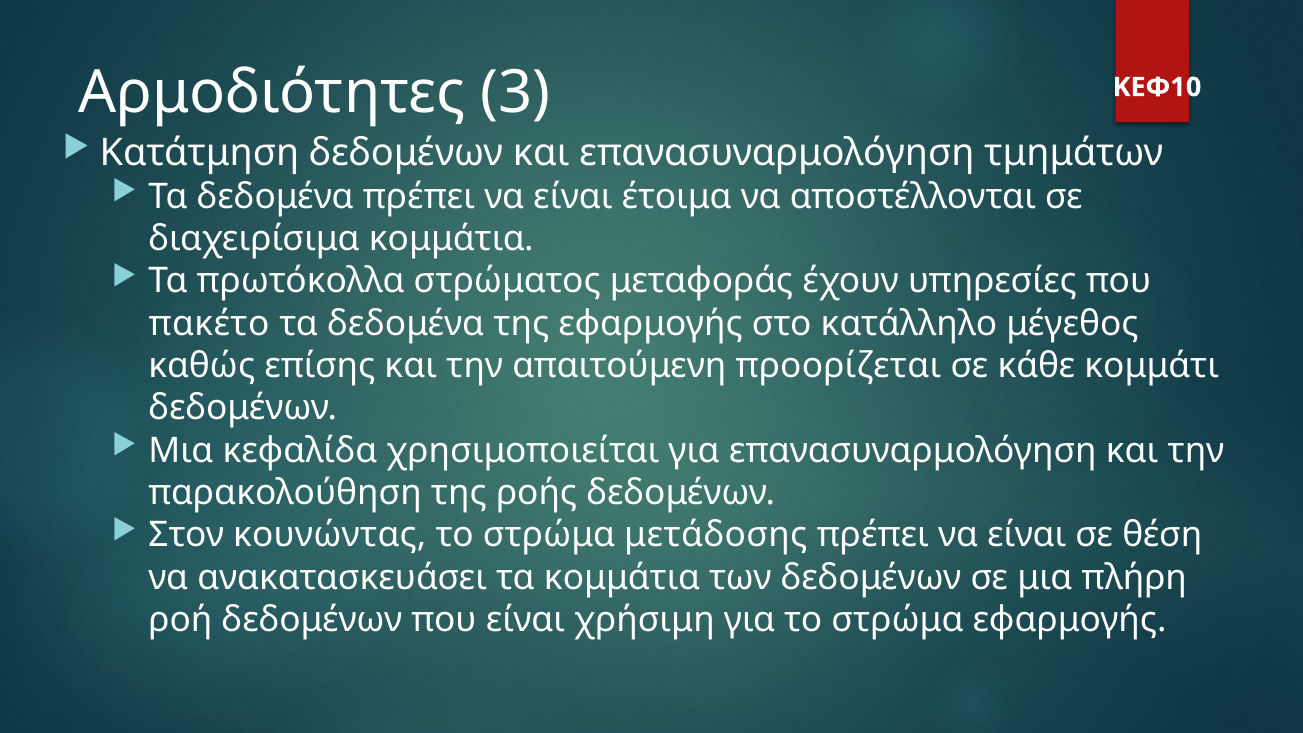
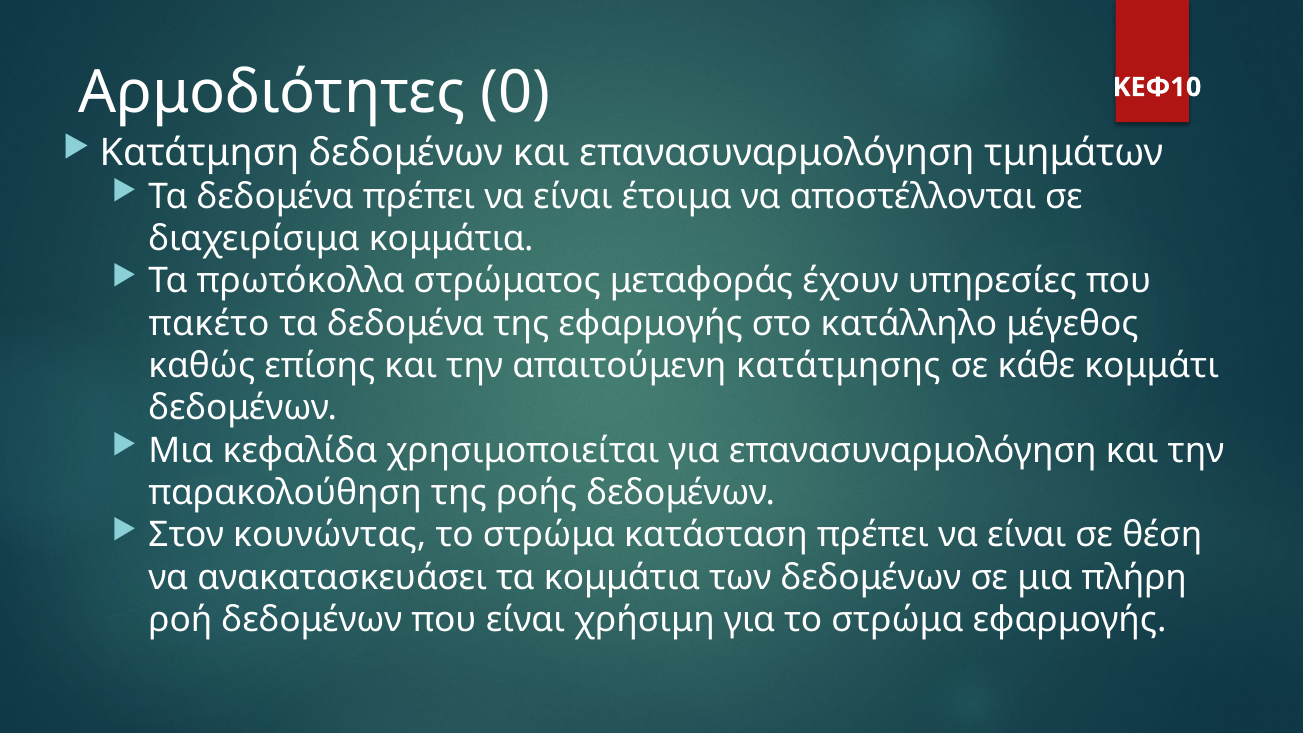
3: 3 -> 0
προορίζεται: προορίζεται -> κατάτμησης
μετάδοσης: μετάδοσης -> κατάσταση
